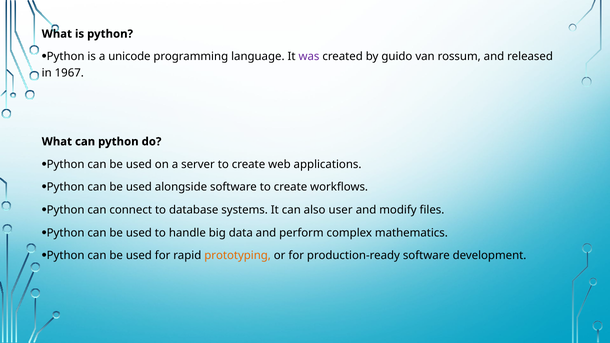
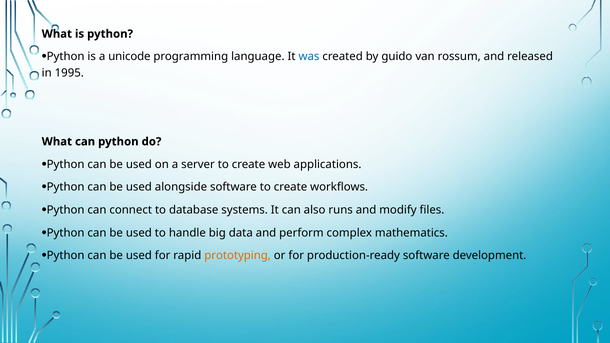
was colour: purple -> blue
1967: 1967 -> 1995
user: user -> runs
